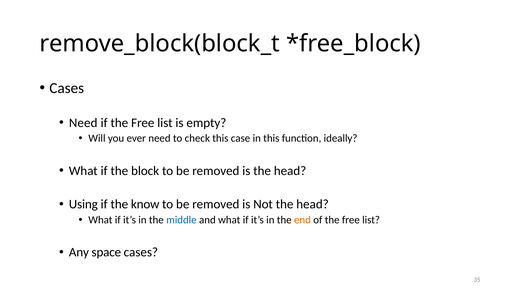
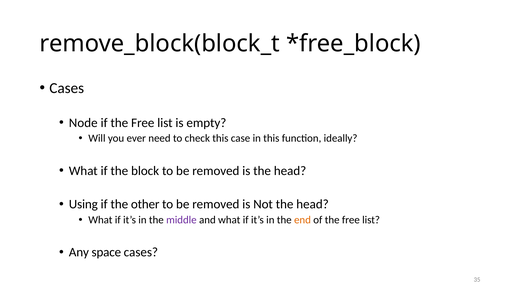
Need at (83, 123): Need -> Node
know: know -> other
middle colour: blue -> purple
